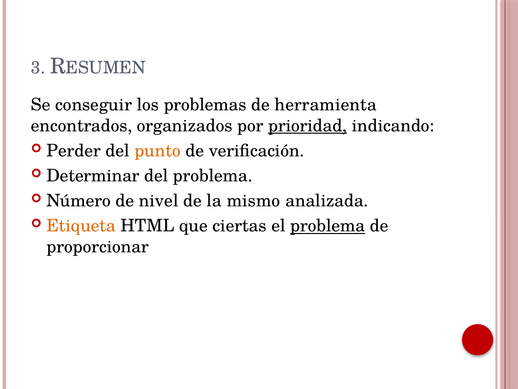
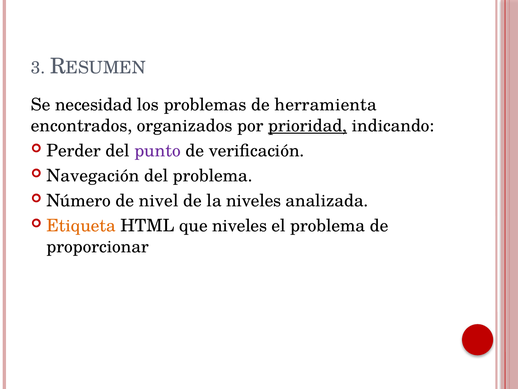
conseguir: conseguir -> necesidad
punto colour: orange -> purple
Determinar: Determinar -> Navegación
la mismo: mismo -> niveles
que ciertas: ciertas -> niveles
problema at (328, 226) underline: present -> none
